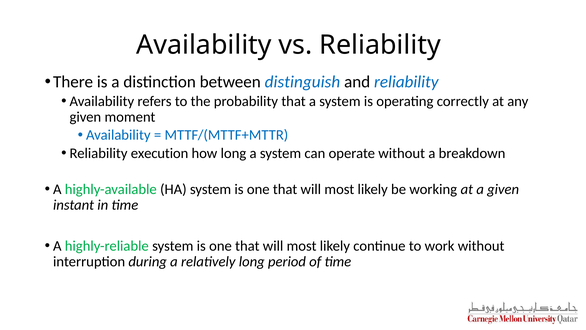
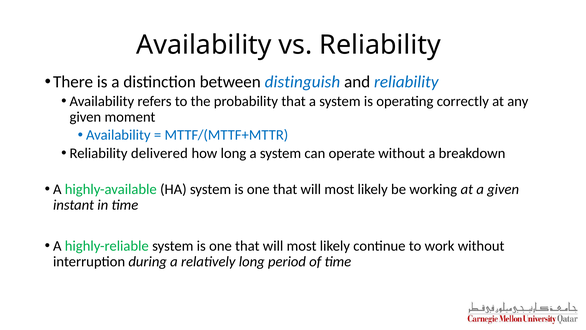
execution: execution -> delivered
